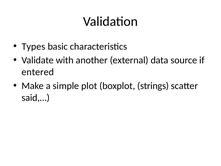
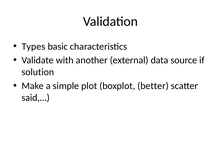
entered: entered -> solution
strings: strings -> better
